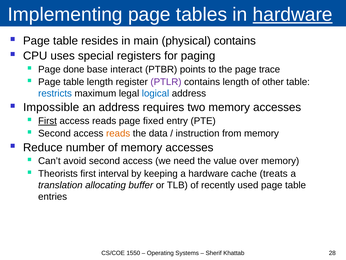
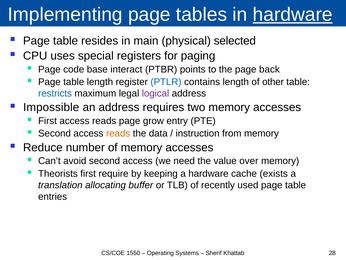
physical contains: contains -> selected
done: done -> code
trace: trace -> back
PTLR colour: purple -> blue
logical colour: blue -> purple
First at (48, 121) underline: present -> none
fixed: fixed -> grow
interval: interval -> require
treats: treats -> exists
